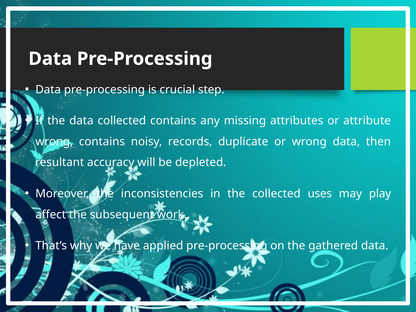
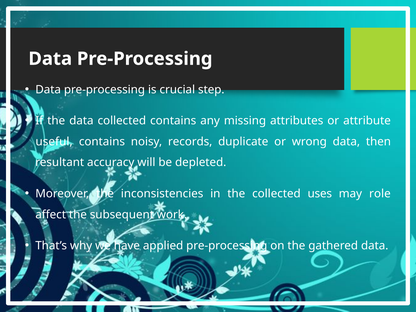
wrong at (54, 142): wrong -> useful
play: play -> role
